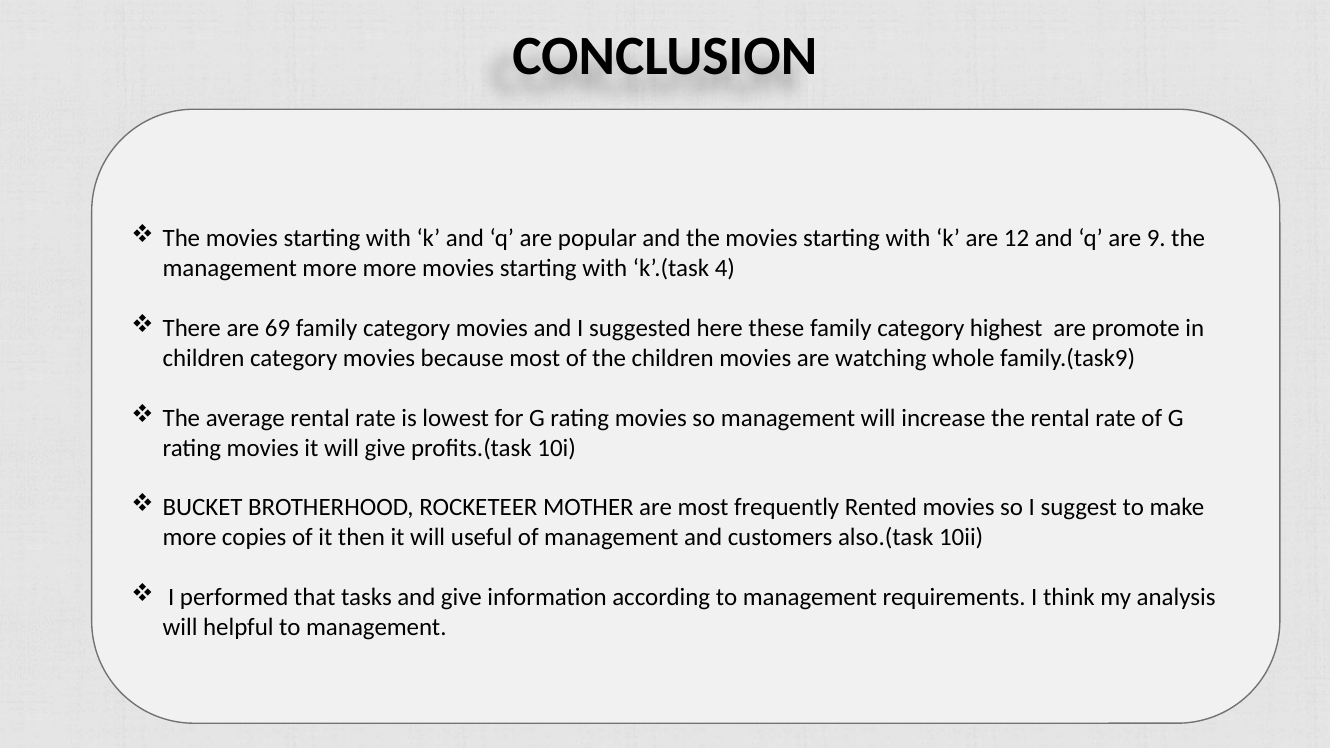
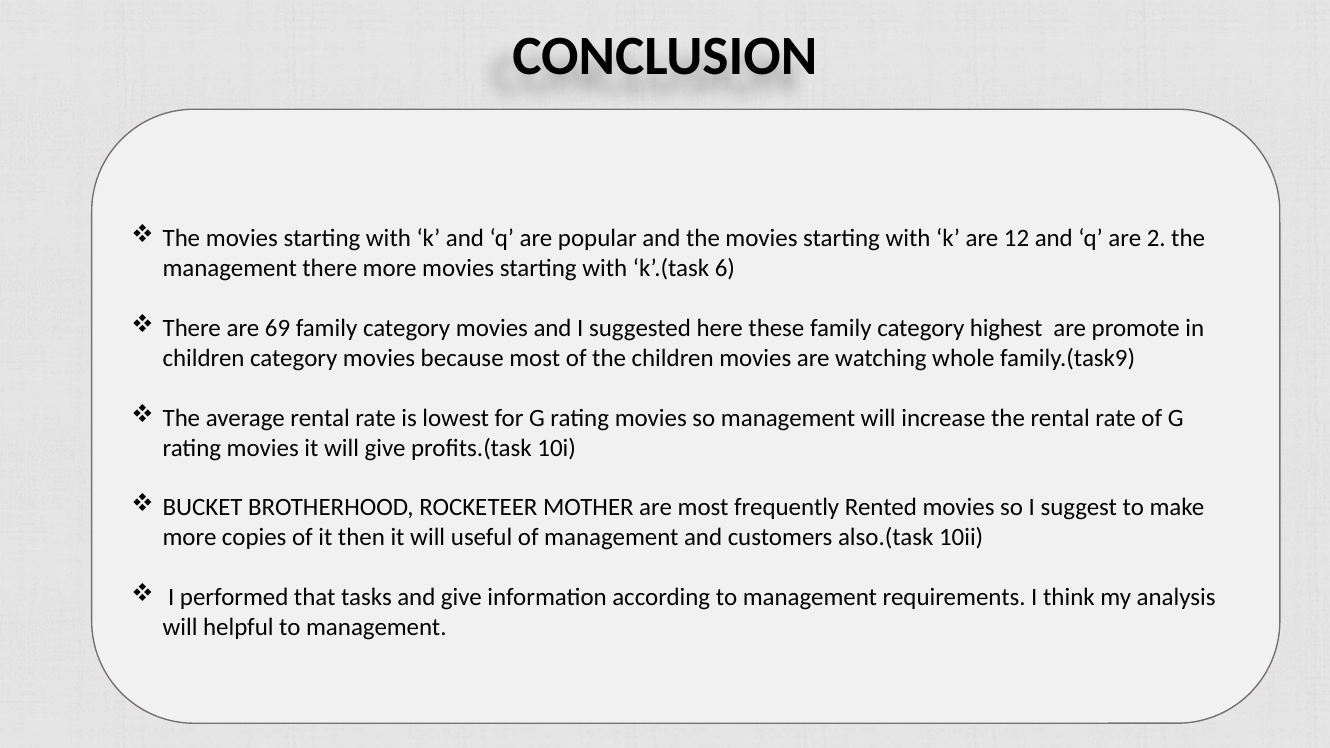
9: 9 -> 2
management more: more -> there
4: 4 -> 6
